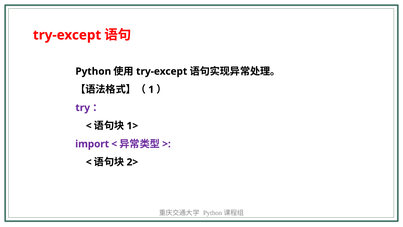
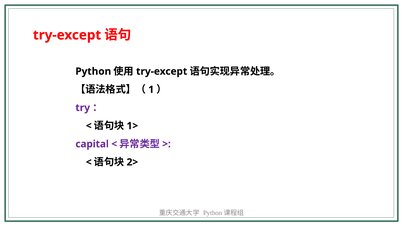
import: import -> capital
